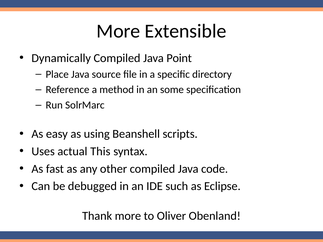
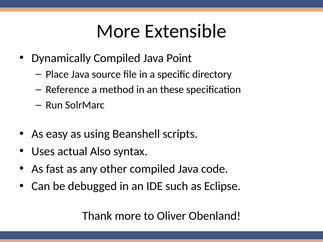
some: some -> these
This: This -> Also
